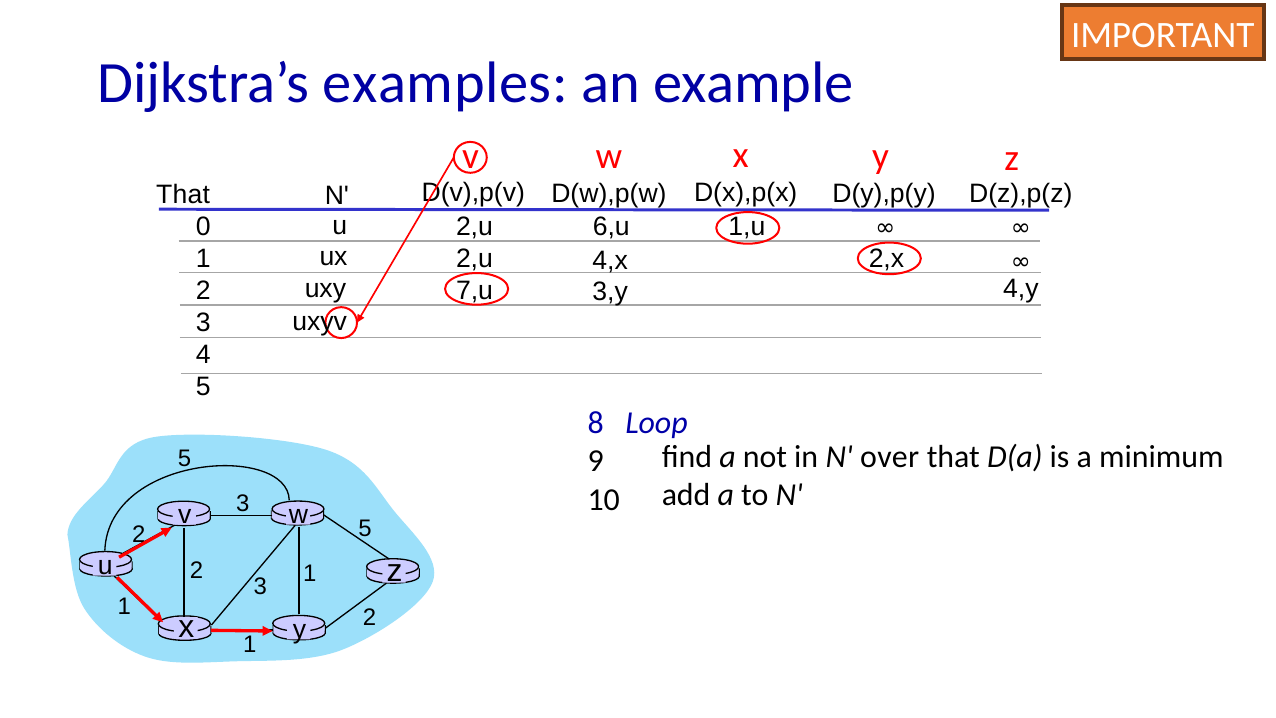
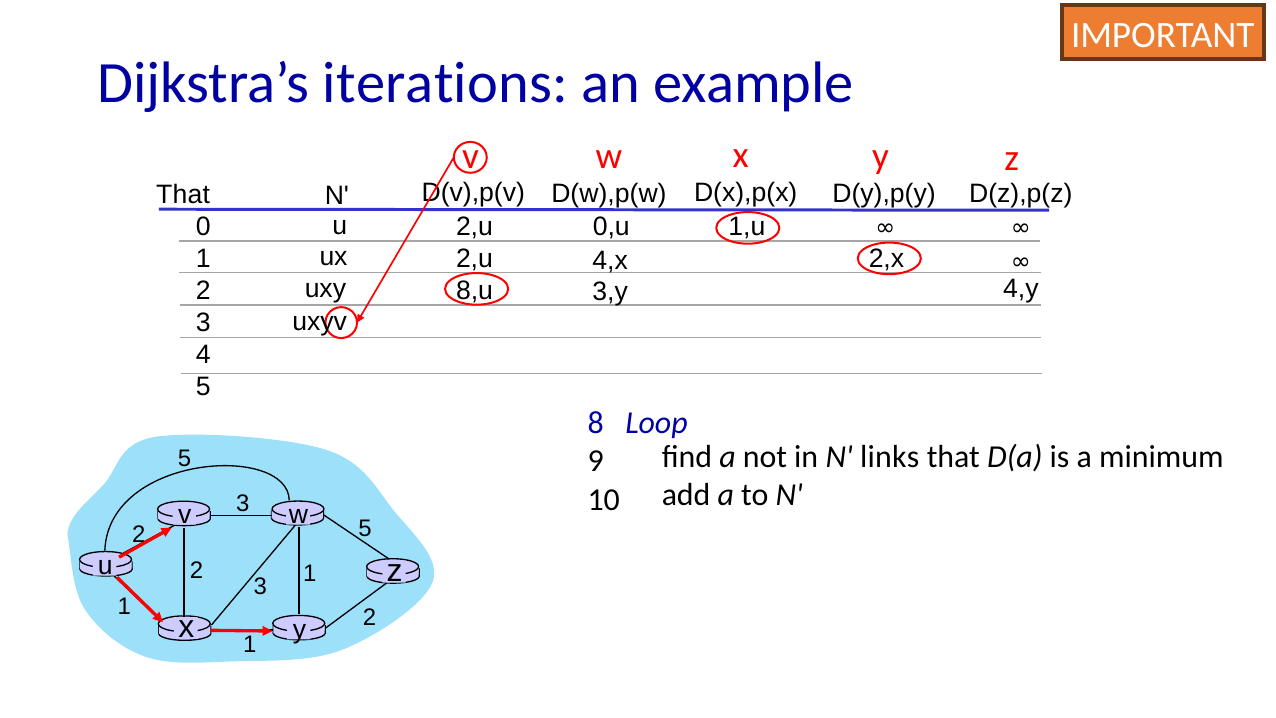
examples: examples -> iterations
6,u: 6,u -> 0,u
7,u: 7,u -> 8,u
over: over -> links
